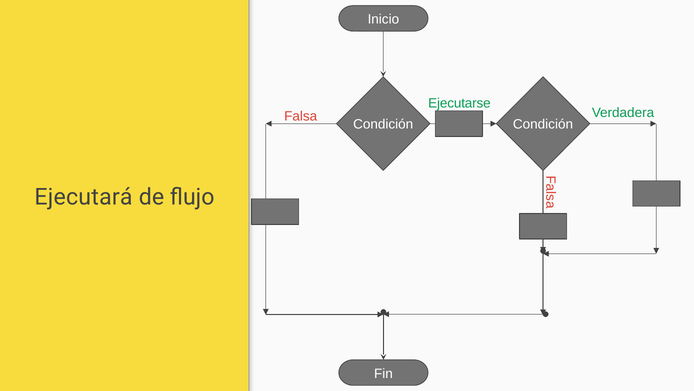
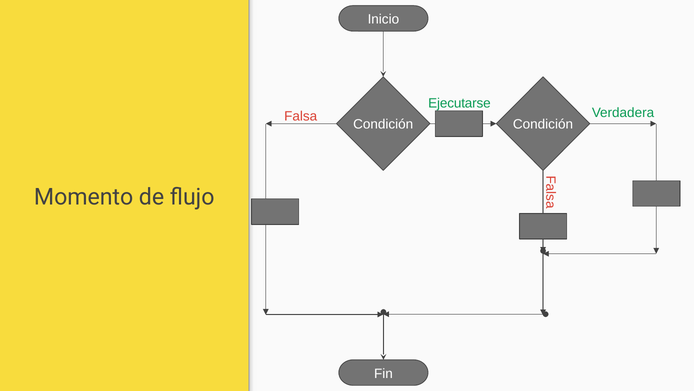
Ejecutará: Ejecutará -> Momento
